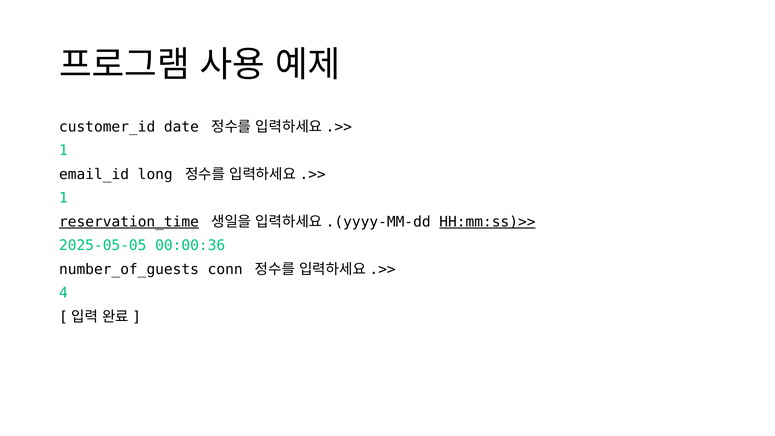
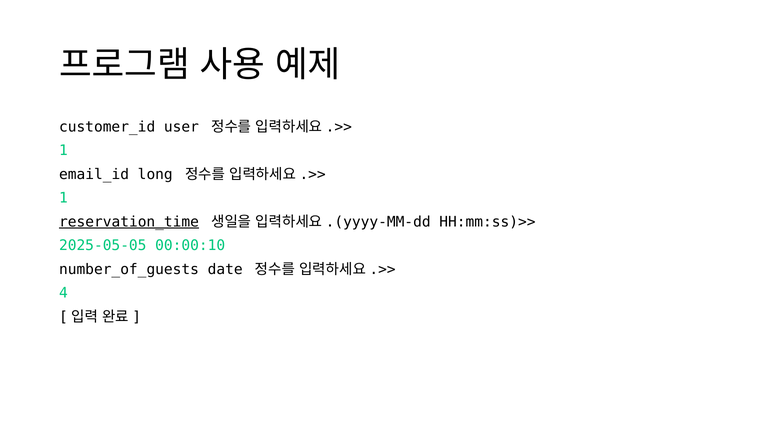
date: date -> user
HH:mm:ss)>> underline: present -> none
00:00:36: 00:00:36 -> 00:00:10
conn: conn -> date
